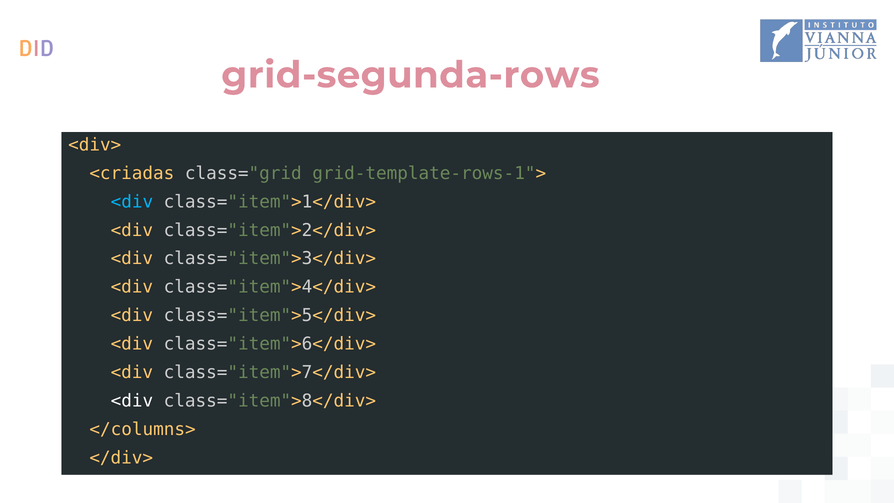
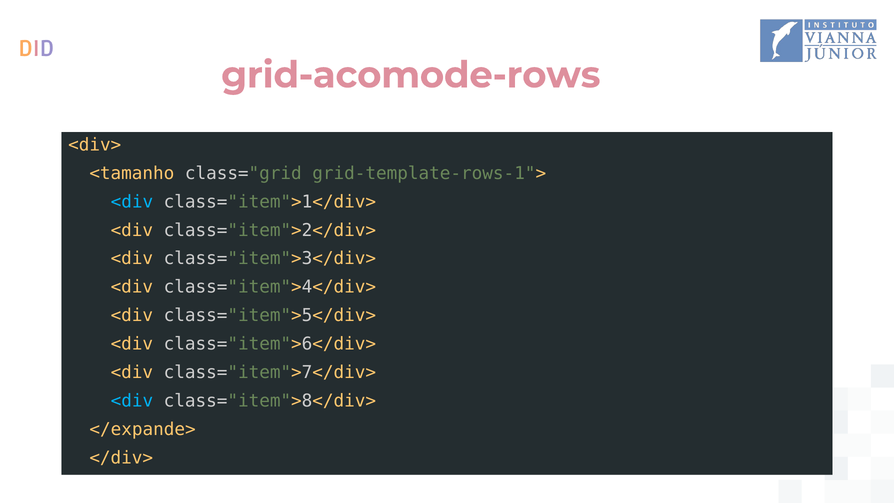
grid-segunda-rows: grid-segunda-rows -> grid-acomode-rows
<criadas: <criadas -> <tamanho
<div at (132, 401) colour: white -> light blue
</columns>: </columns> -> </expande>
